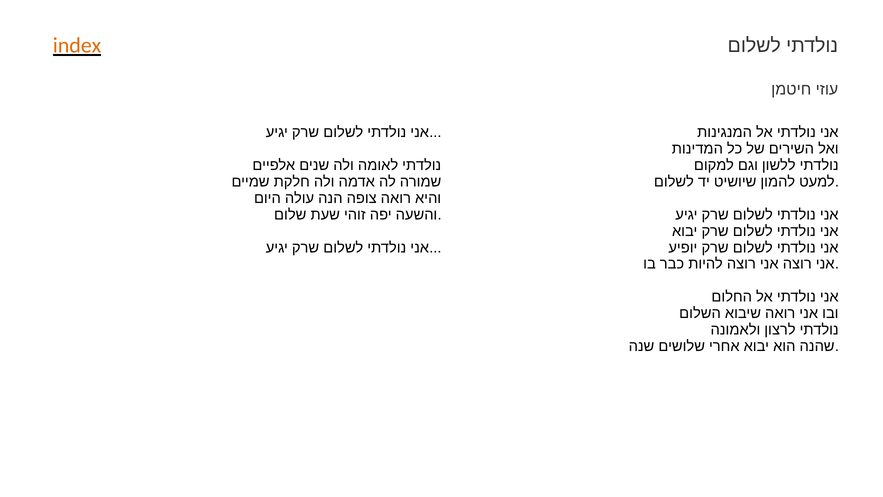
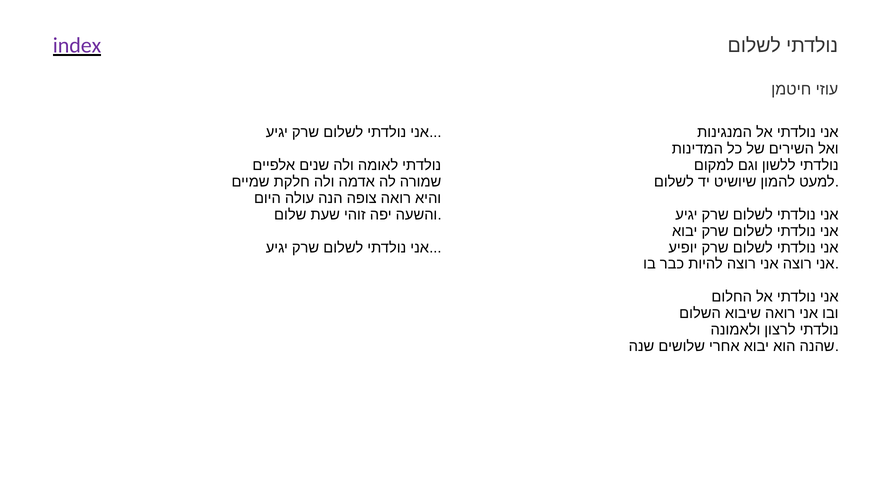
index colour: orange -> purple
